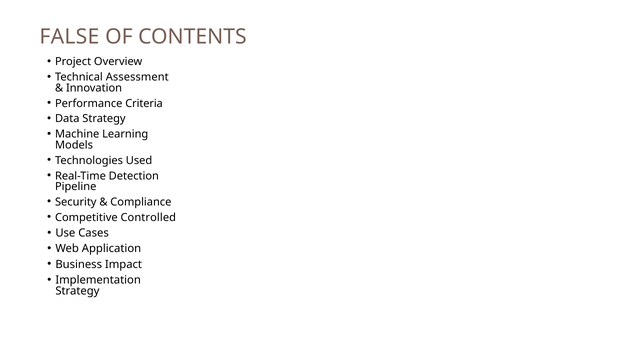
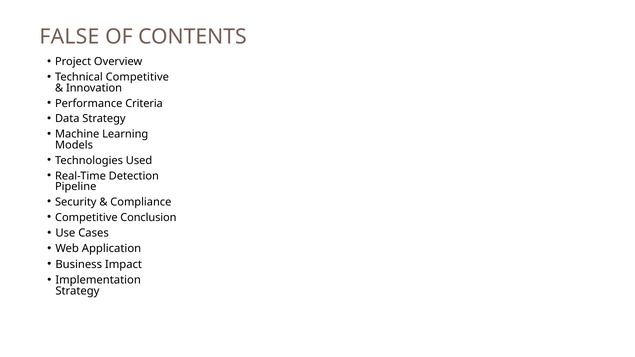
Technical Assessment: Assessment -> Competitive
Controlled: Controlled -> Conclusion
